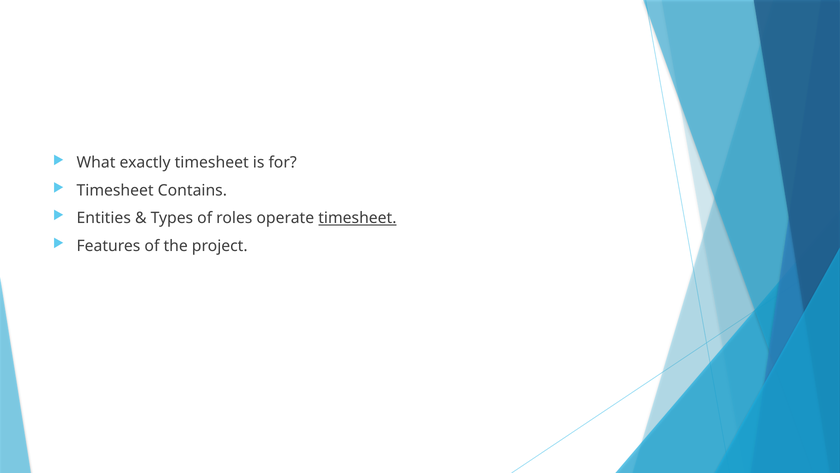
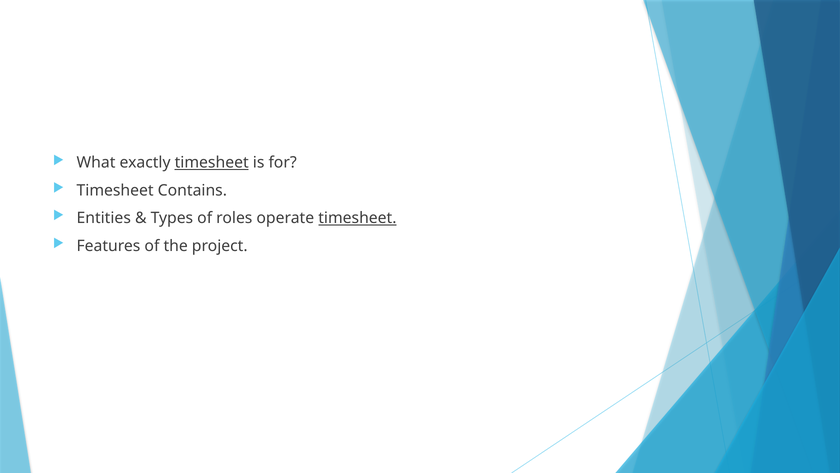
timesheet at (212, 163) underline: none -> present
